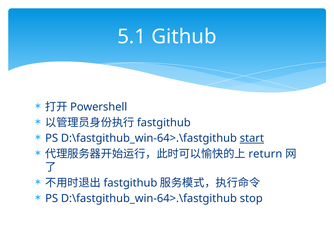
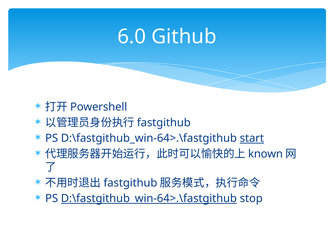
5.1: 5.1 -> 6.0
return: return -> known
D:\fastgithub_win-64>.\fastgithub at (149, 198) underline: none -> present
